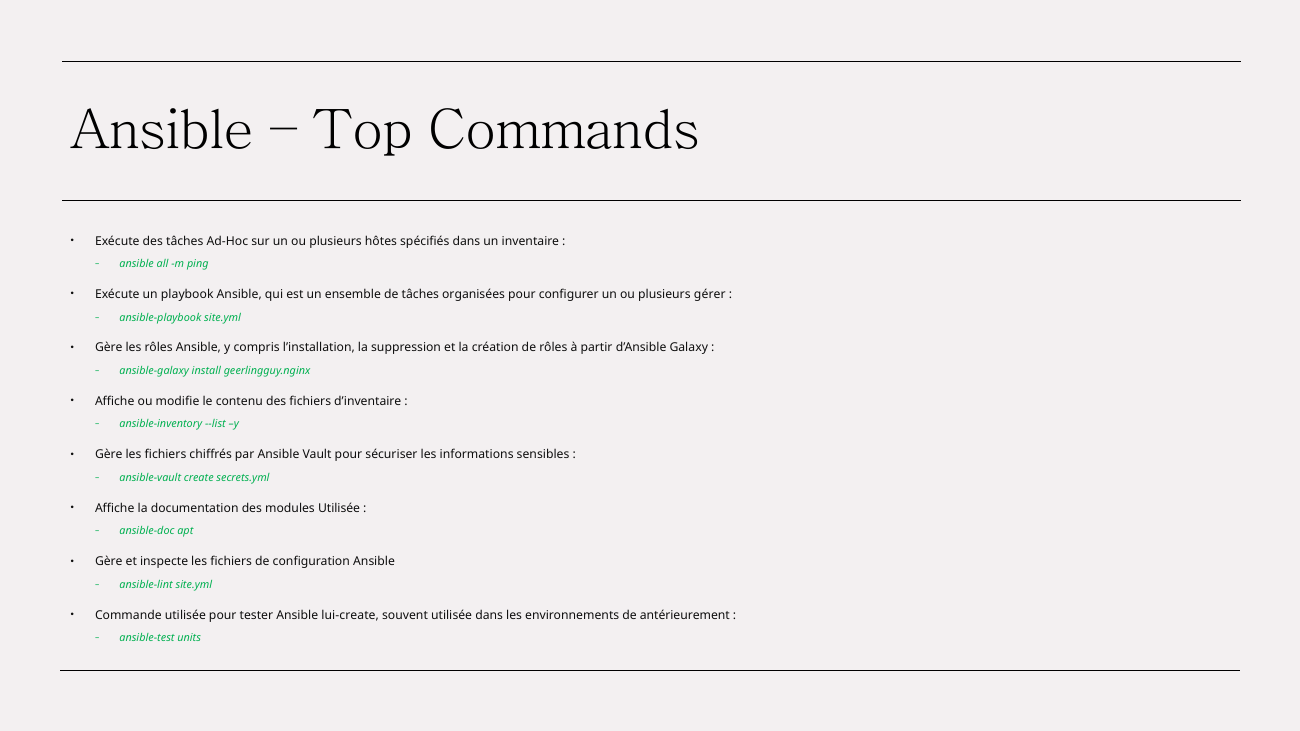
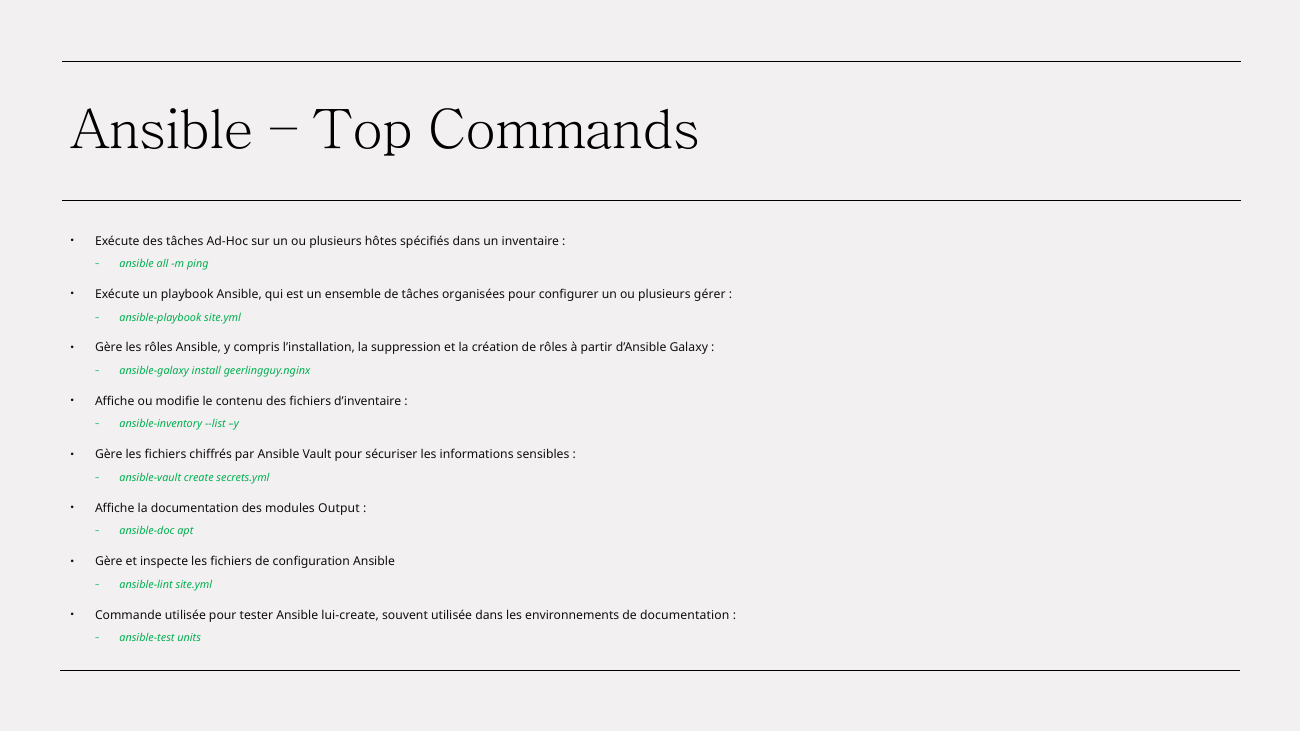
modules Utilisée: Utilisée -> Output
de antérieurement: antérieurement -> documentation
